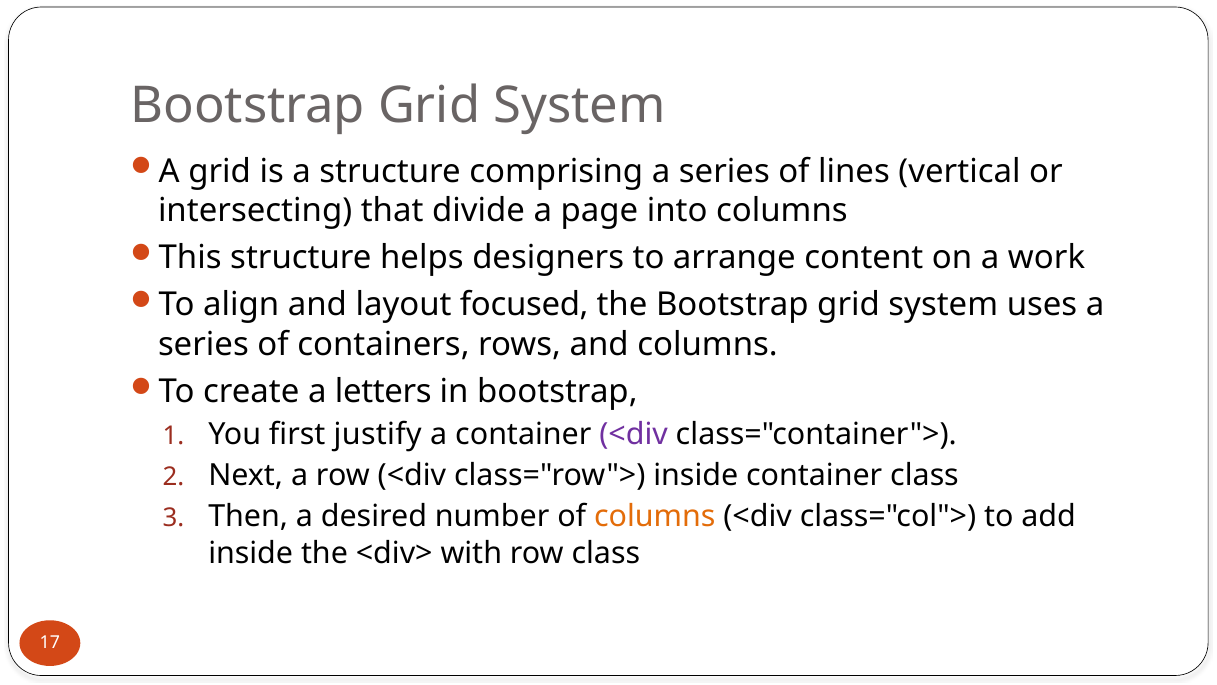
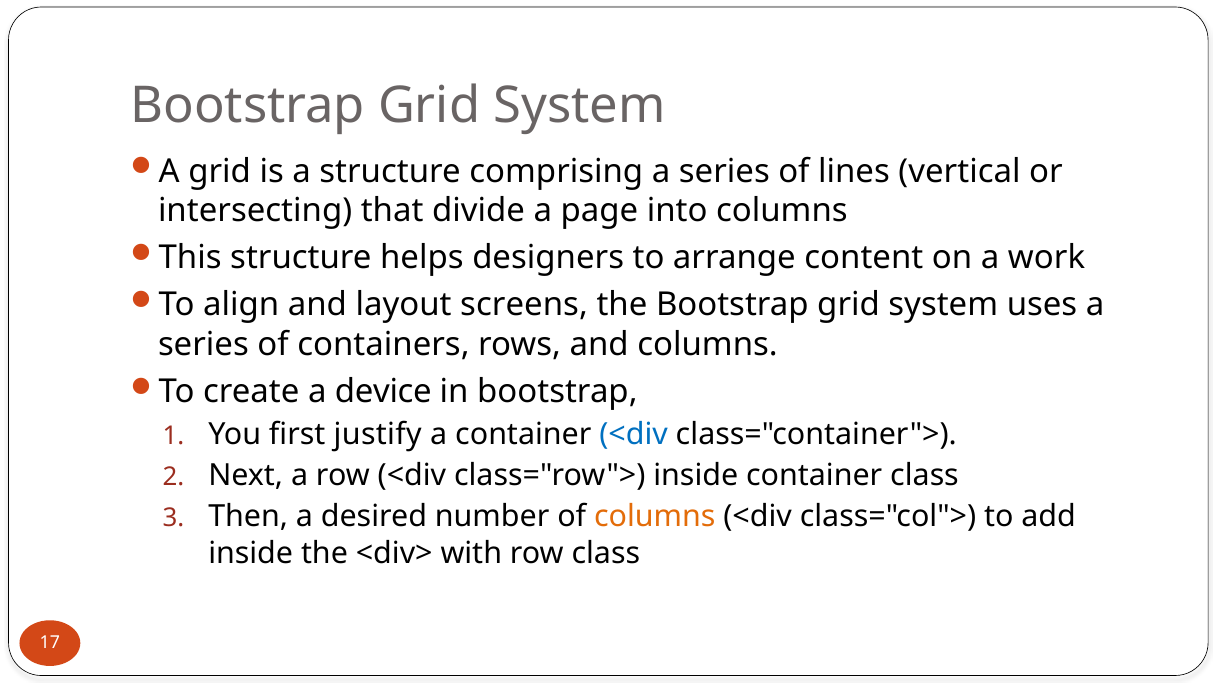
focused: focused -> screens
letters: letters -> device
<div at (634, 434) colour: purple -> blue
